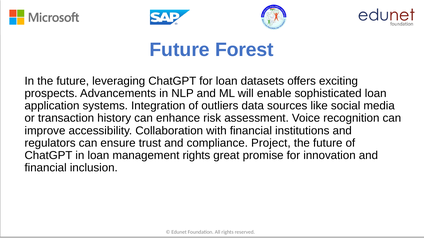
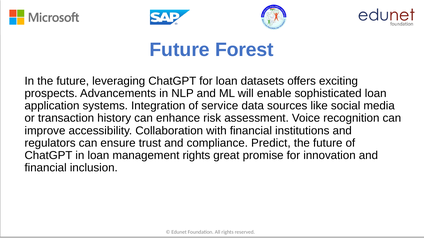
outliers: outliers -> service
Project: Project -> Predict
